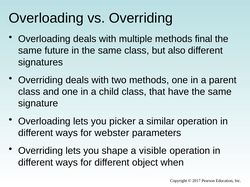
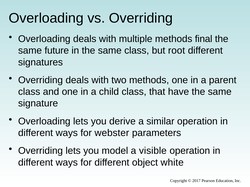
also: also -> root
picker: picker -> derive
shape: shape -> model
when: when -> white
